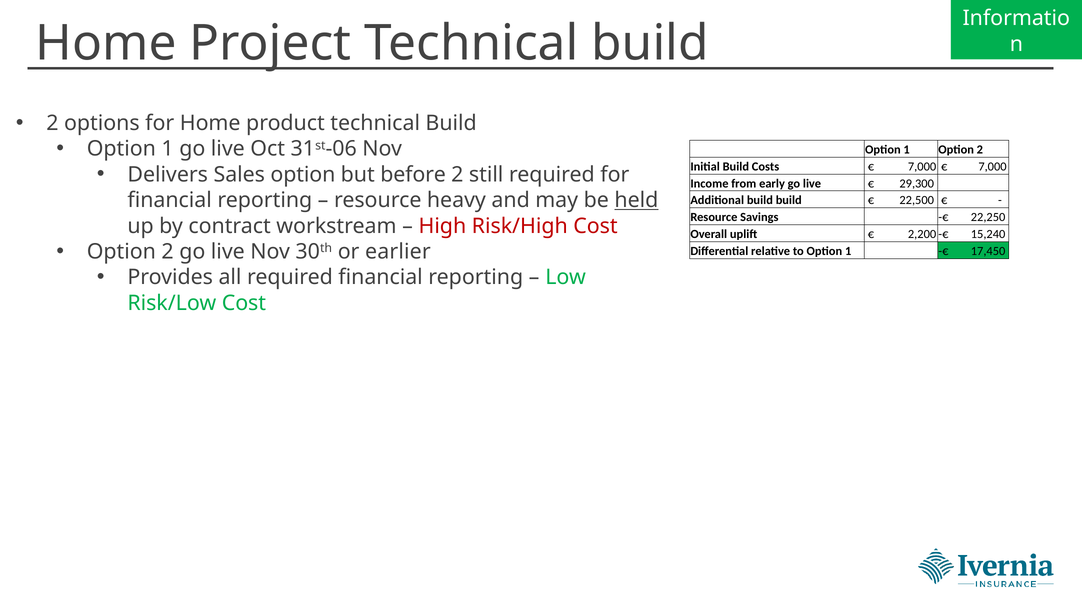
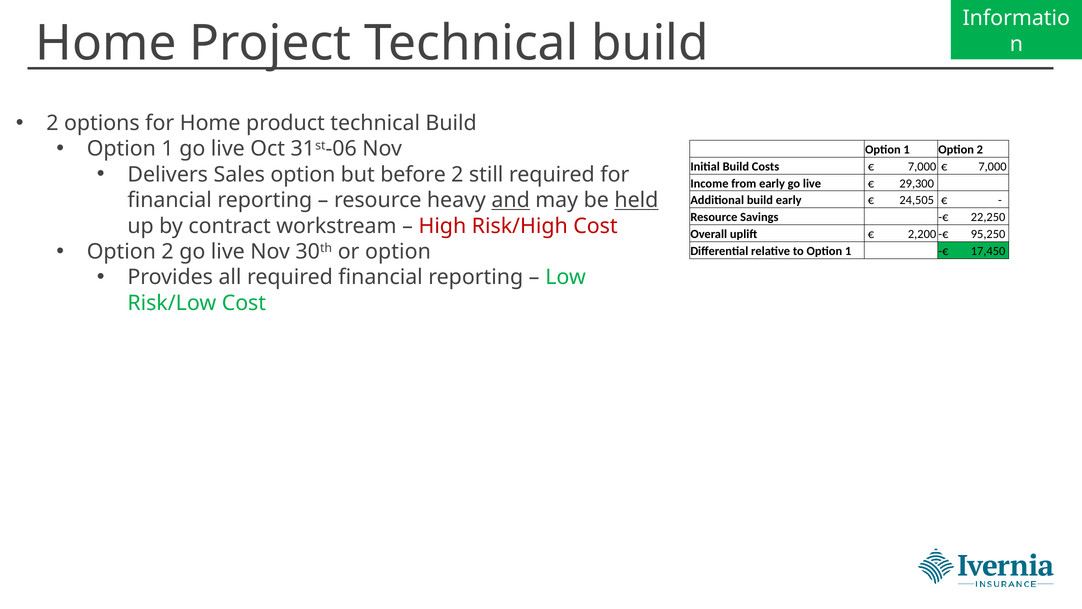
and underline: none -> present
build build: build -> early
22,500: 22,500 -> 24,505
15,240: 15,240 -> 95,250
or earlier: earlier -> option
